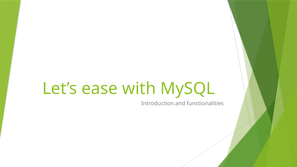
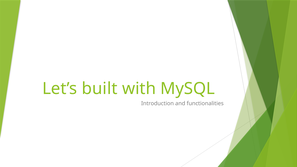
ease: ease -> built
